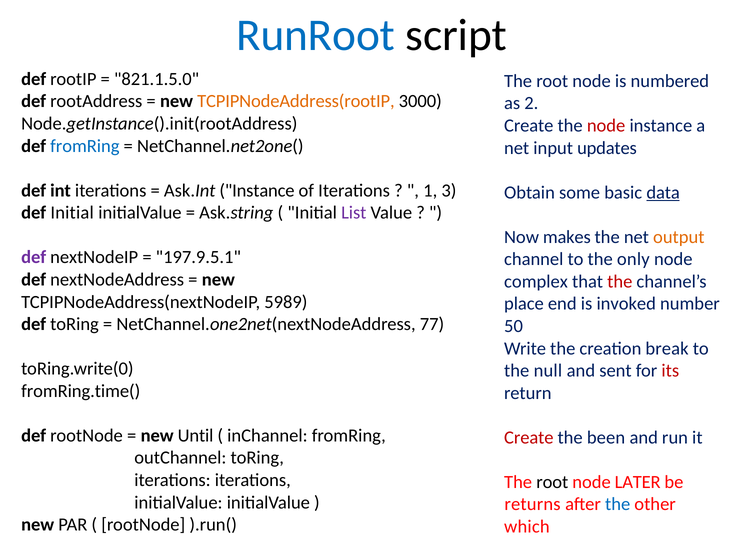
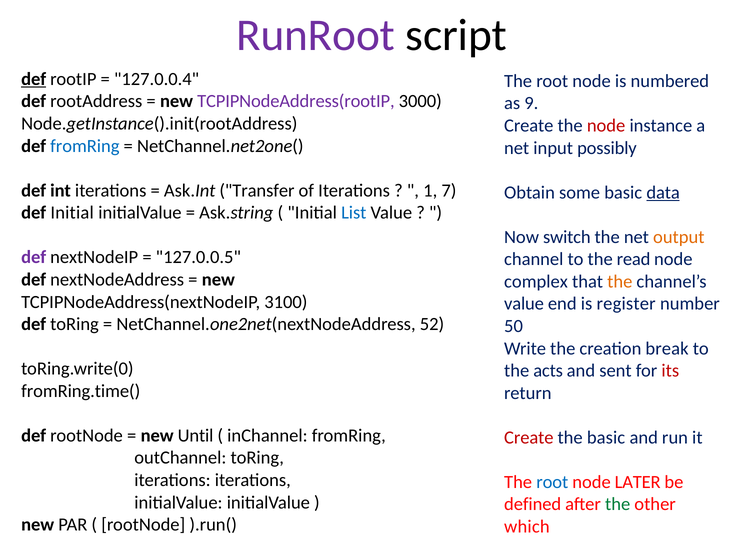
RunRoot colour: blue -> purple
def at (34, 79) underline: none -> present
821.1.5.0: 821.1.5.0 -> 127.0.0.4
TCPIPNodeAddress(rootIP colour: orange -> purple
2: 2 -> 9
updates: updates -> possibly
Ask.Int Instance: Instance -> Transfer
3: 3 -> 7
List colour: purple -> blue
makes: makes -> switch
197.9.5.1: 197.9.5.1 -> 127.0.0.5
only: only -> read
the at (620, 281) colour: red -> orange
5989: 5989 -> 3100
place at (524, 304): place -> value
invoked: invoked -> register
77: 77 -> 52
null: null -> acts
the been: been -> basic
root at (552, 482) colour: black -> blue
returns: returns -> defined
the at (618, 504) colour: blue -> green
